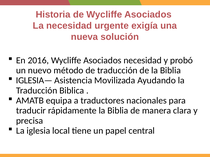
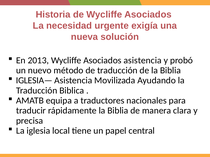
2016: 2016 -> 2013
Asociados necesidad: necesidad -> asistencia
